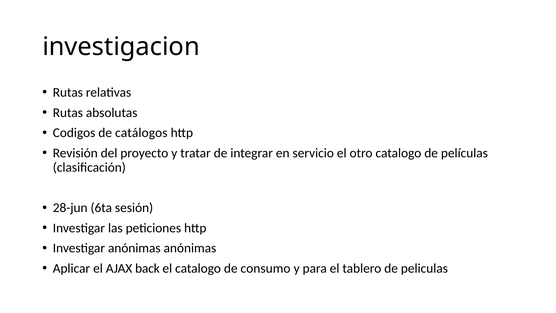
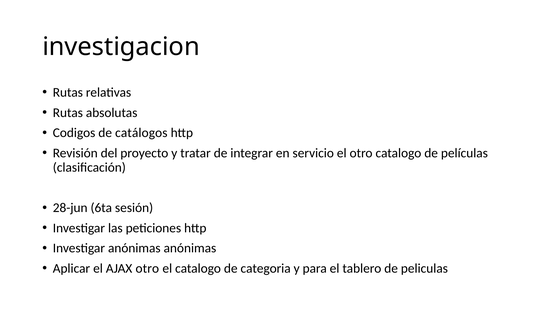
AJAX back: back -> otro
consumo: consumo -> categoria
